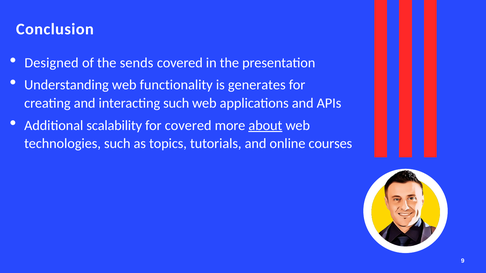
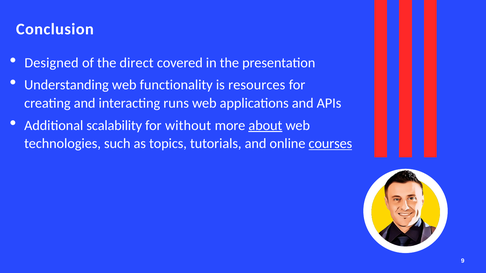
sends: sends -> direct
generates: generates -> resources
interacting such: such -> runs
for covered: covered -> without
courses underline: none -> present
